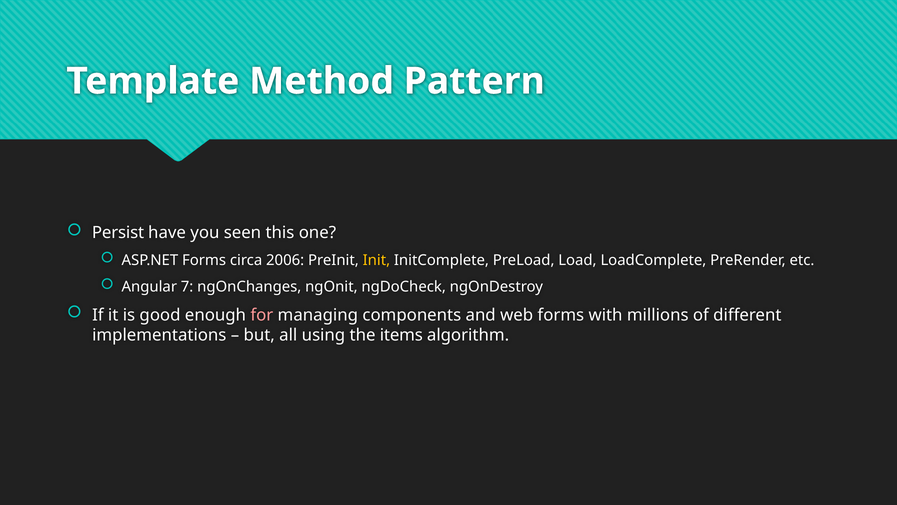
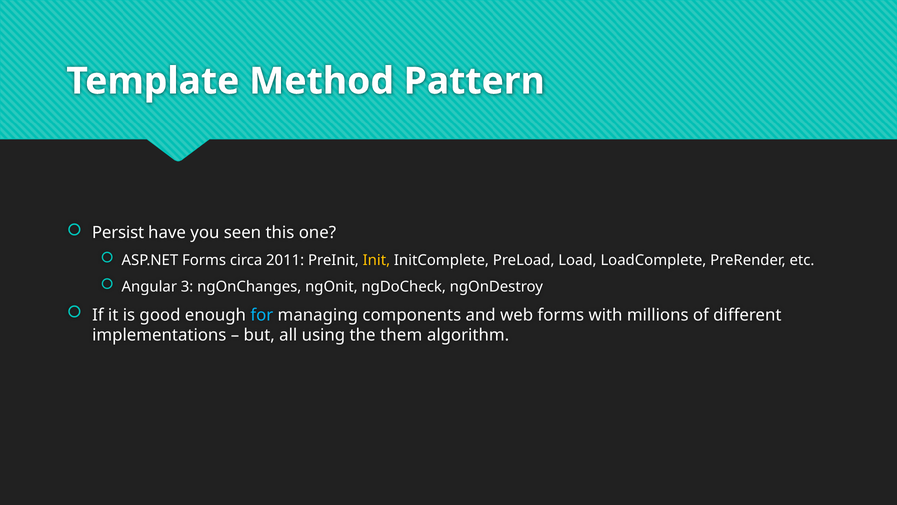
2006: 2006 -> 2011
7: 7 -> 3
for colour: pink -> light blue
items: items -> them
